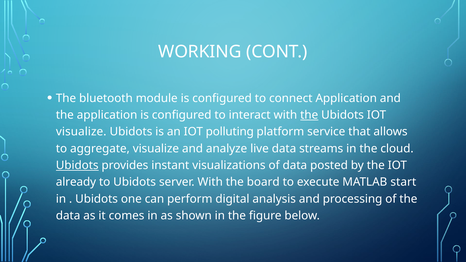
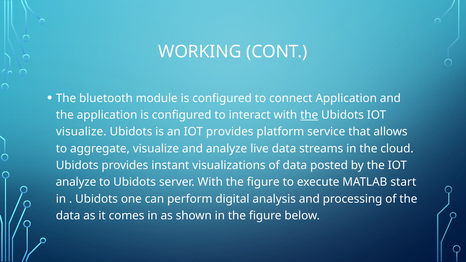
IOT polluting: polluting -> provides
Ubidots at (77, 165) underline: present -> none
already at (76, 182): already -> analyze
With the board: board -> figure
